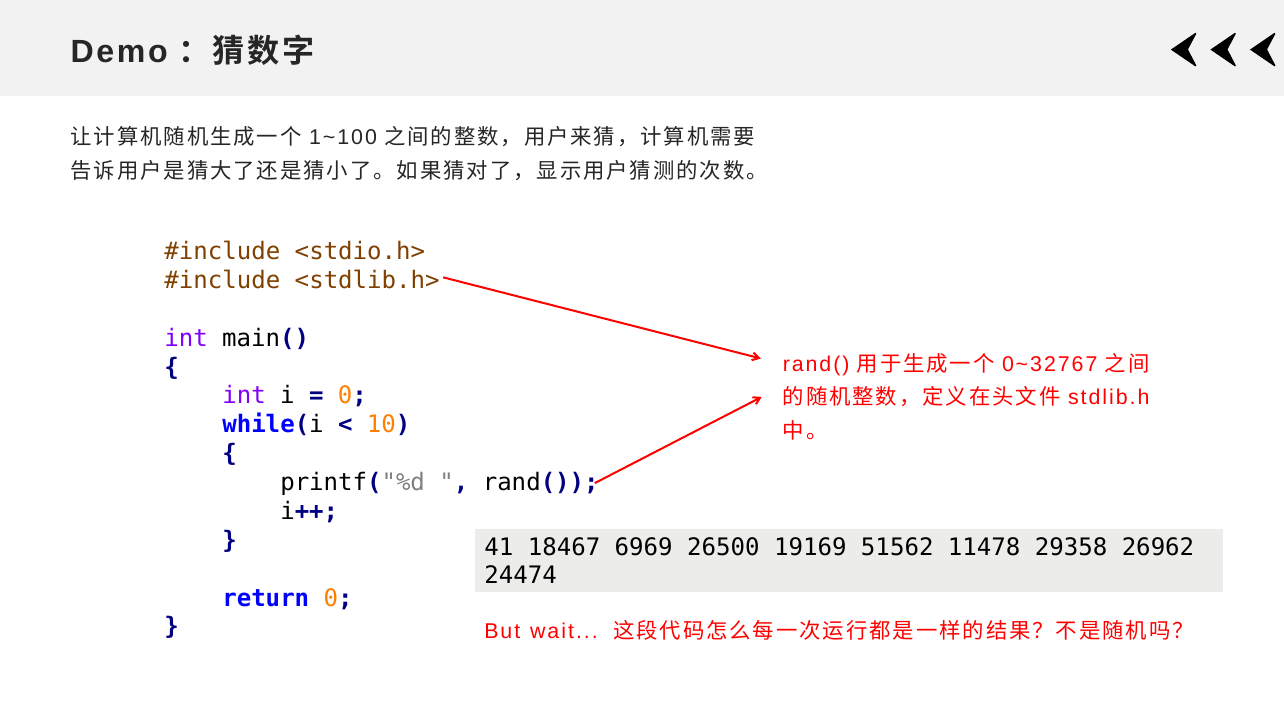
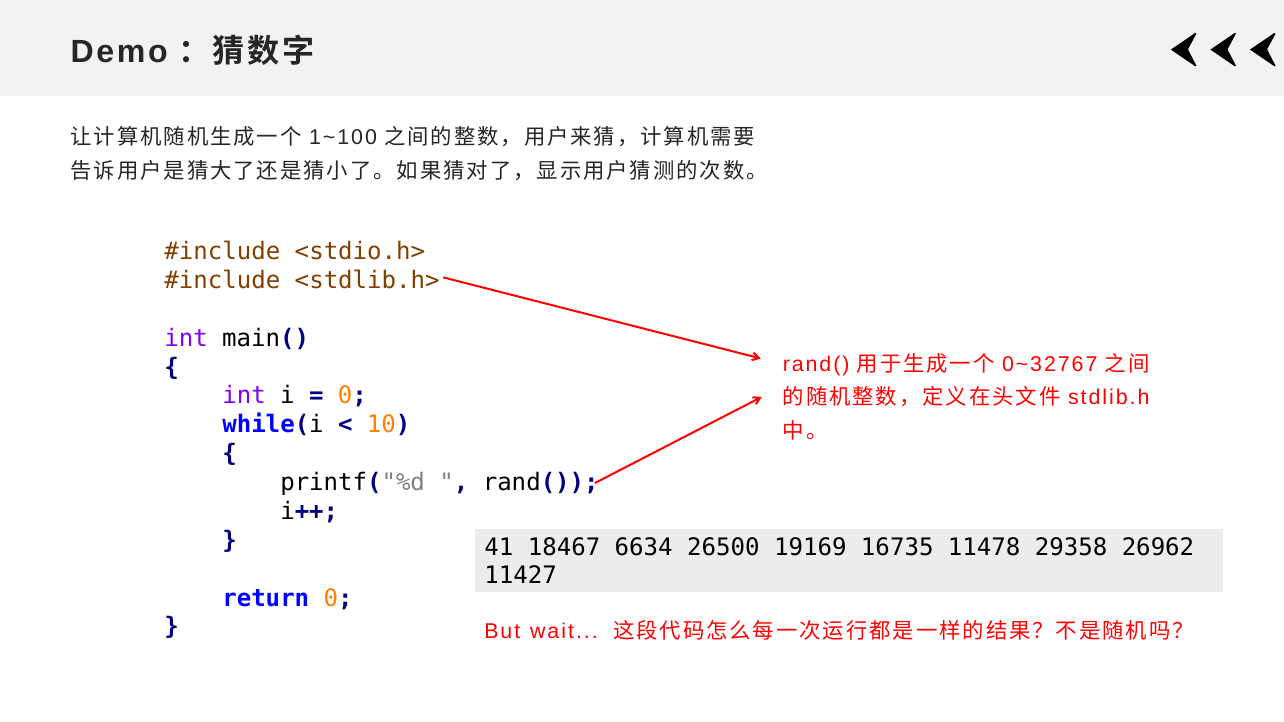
6969: 6969 -> 6634
51562: 51562 -> 16735
24474: 24474 -> 11427
